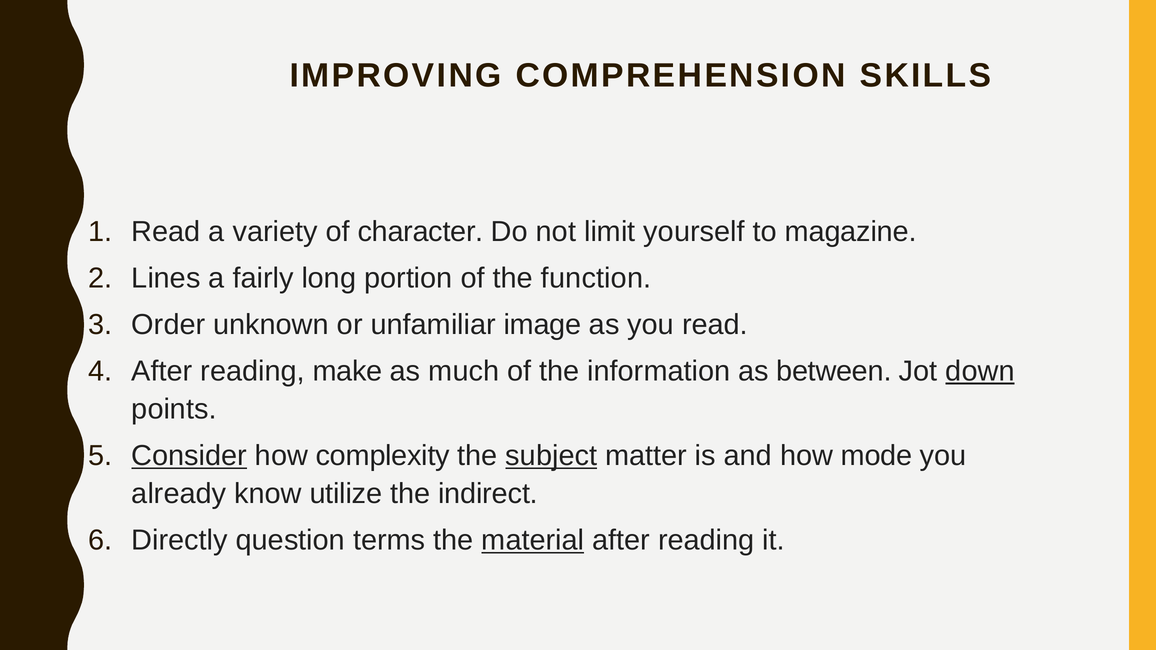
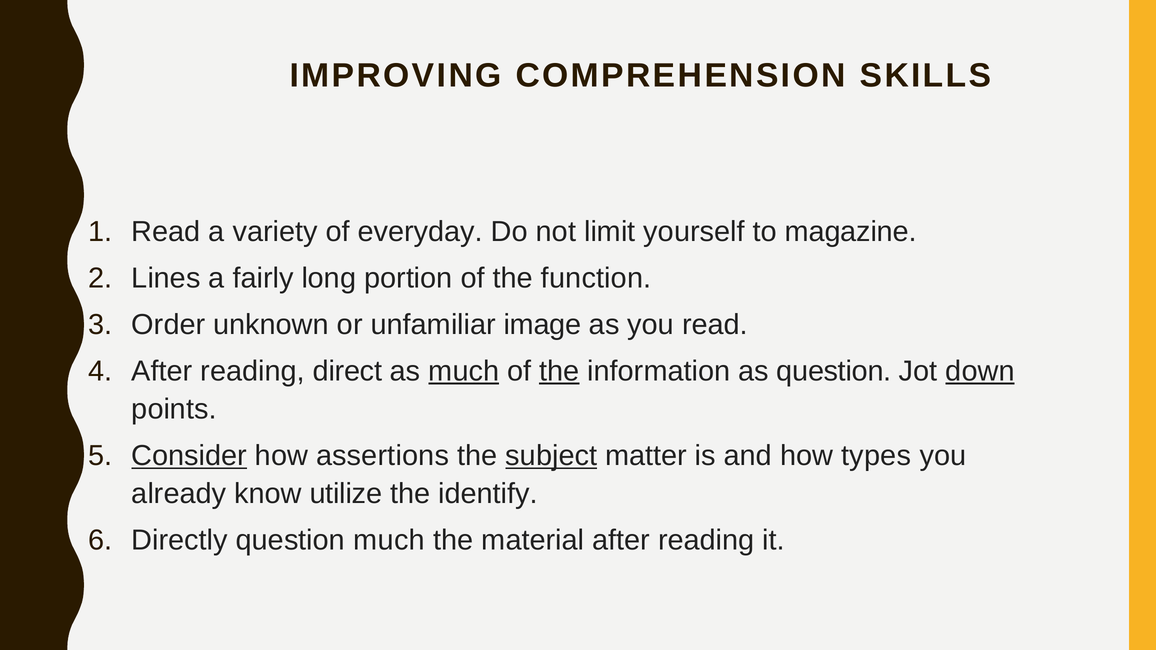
character: character -> everyday
make: make -> direct
much at (464, 371) underline: none -> present
the at (559, 371) underline: none -> present
as between: between -> question
complexity: complexity -> assertions
mode: mode -> types
indirect: indirect -> identify
question terms: terms -> much
material underline: present -> none
